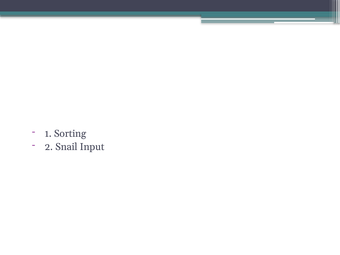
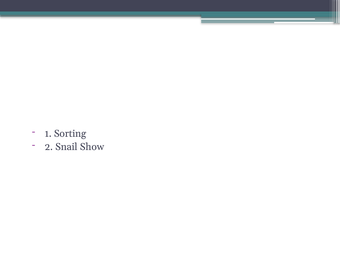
Input: Input -> Show
